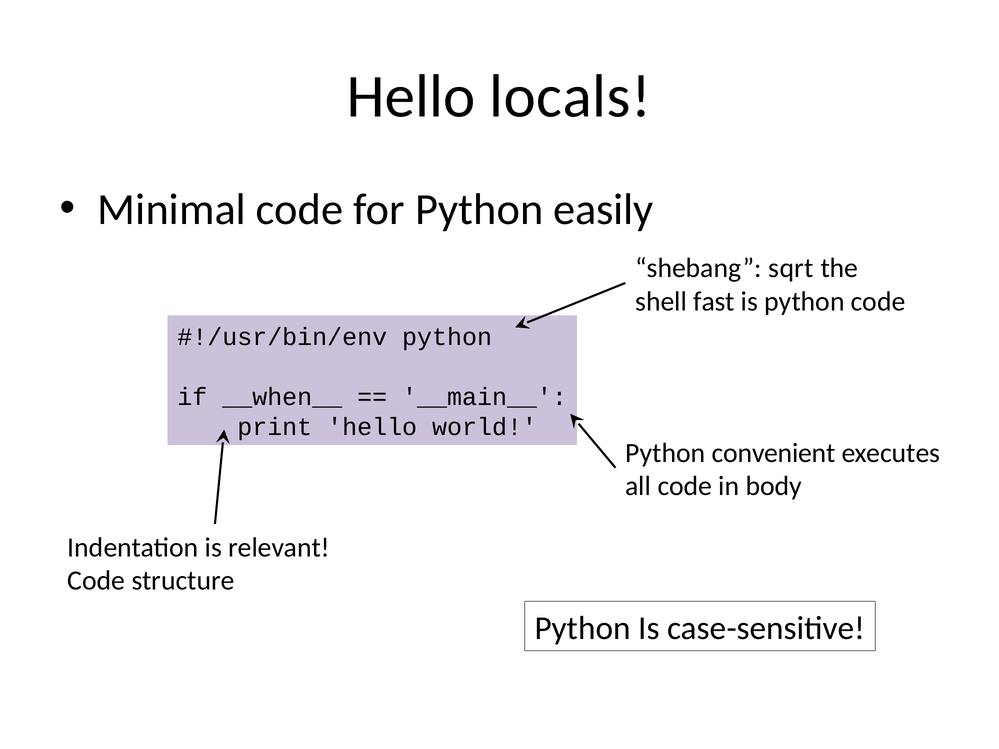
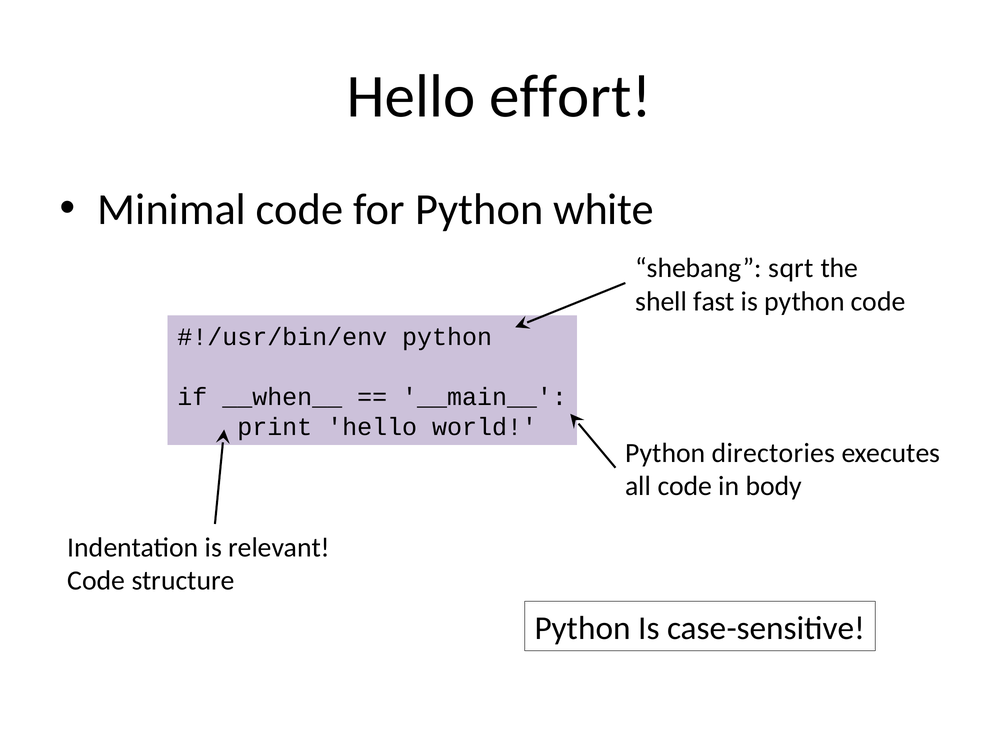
locals: locals -> effort
easily: easily -> white
convenient: convenient -> directories
